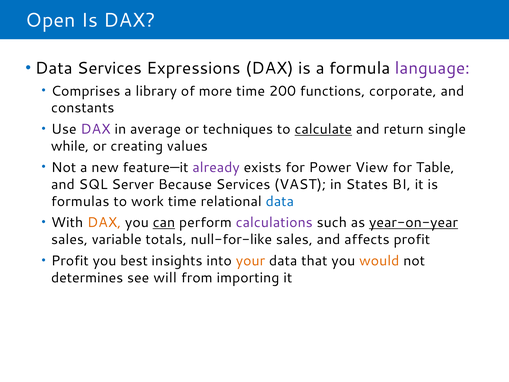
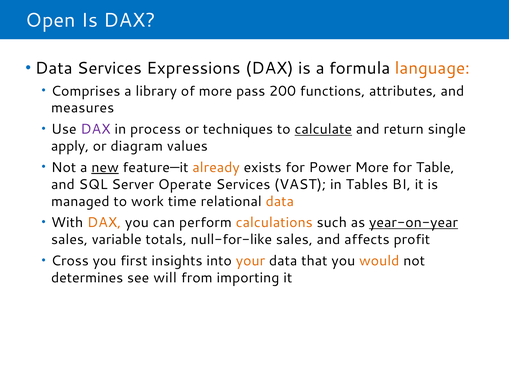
language colour: purple -> orange
more time: time -> pass
corporate: corporate -> attributes
constants: constants -> measures
average: average -> process
while: while -> apply
creating: creating -> diagram
new underline: none -> present
already colour: purple -> orange
Power View: View -> More
Because: Because -> Operate
States: States -> Tables
formulas: formulas -> managed
data at (280, 201) colour: blue -> orange
can underline: present -> none
calculations colour: purple -> orange
Profit at (70, 261): Profit -> Cross
best: best -> first
